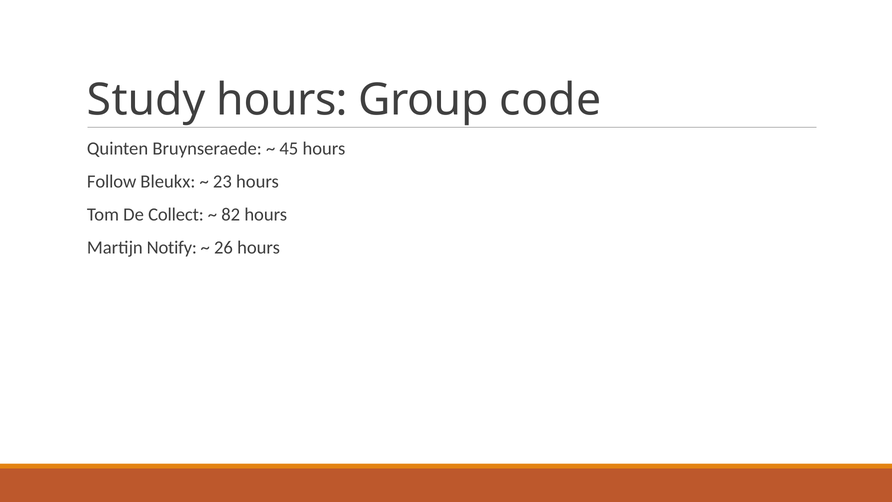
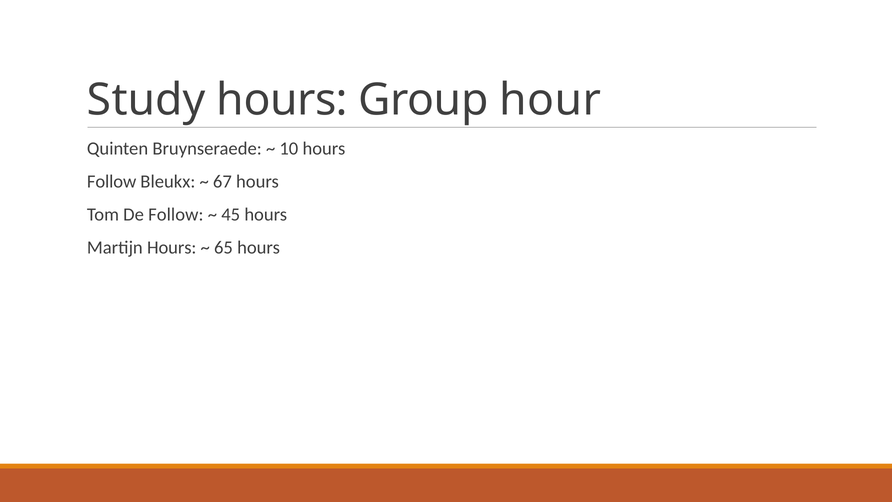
code: code -> hour
45: 45 -> 10
23: 23 -> 67
De Collect: Collect -> Follow
82: 82 -> 45
Martijn Notify: Notify -> Hours
26: 26 -> 65
